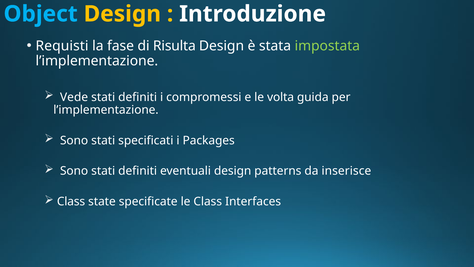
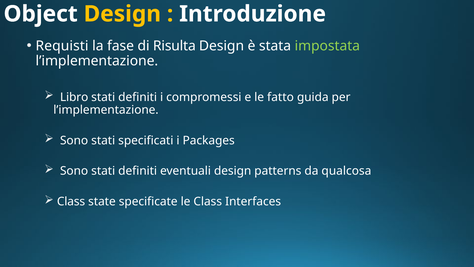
Object colour: light blue -> white
Vede: Vede -> Libro
volta: volta -> fatto
inserisce: inserisce -> qualcosa
